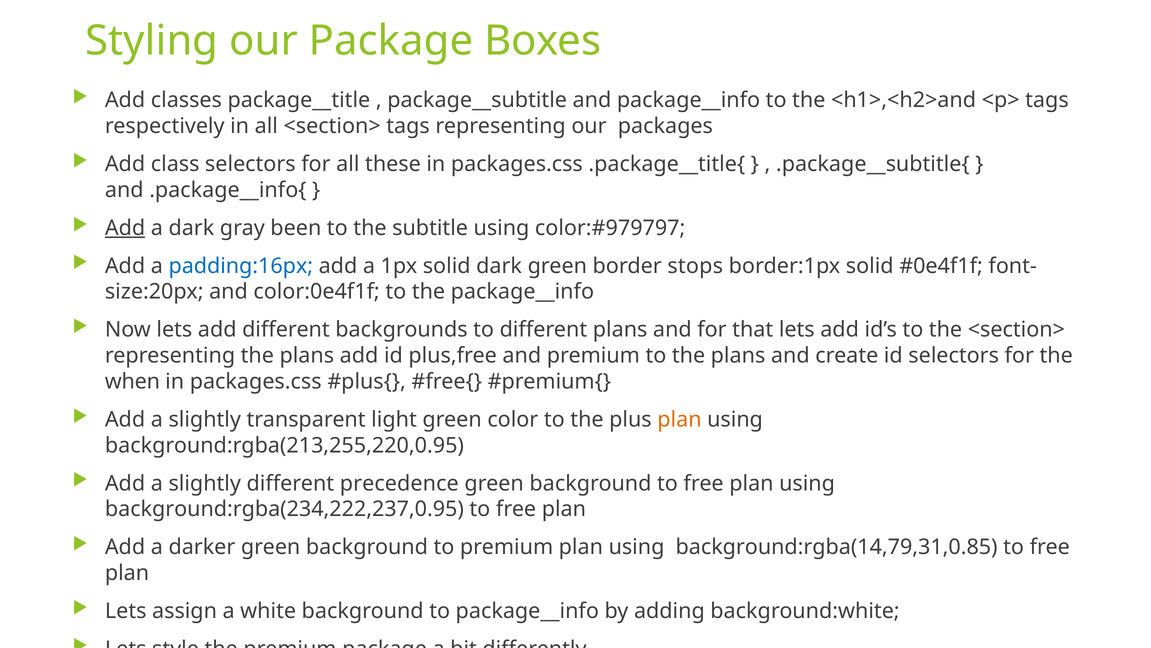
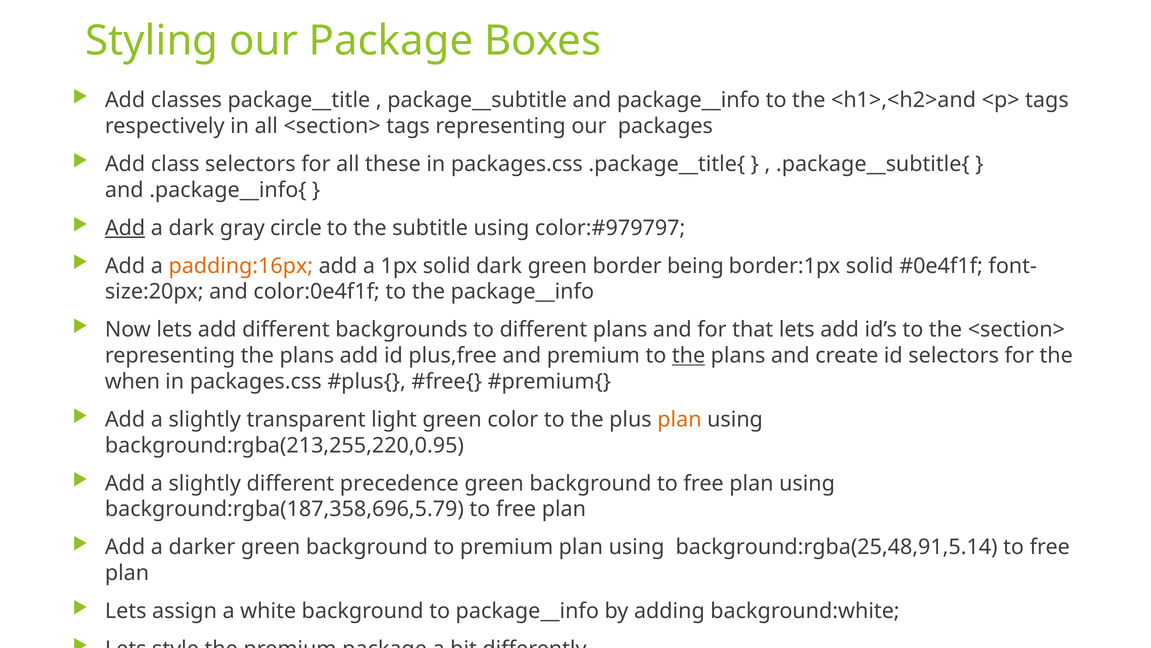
been: been -> circle
padding:16px colour: blue -> orange
stops: stops -> being
the at (689, 355) underline: none -> present
background:rgba(234,222,237,0.95: background:rgba(234,222,237,0.95 -> background:rgba(187,358,696,5.79
background:rgba(14,79,31,0.85: background:rgba(14,79,31,0.85 -> background:rgba(25,48,91,5.14
